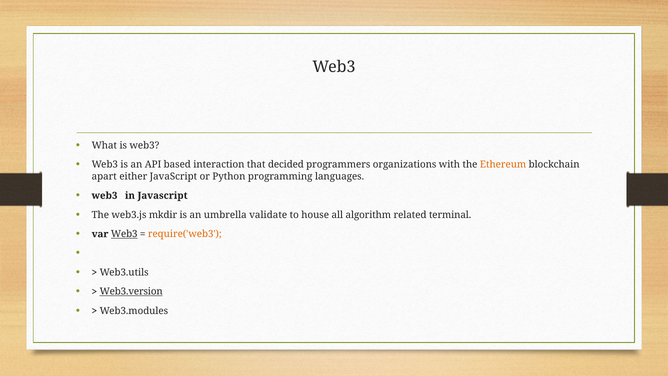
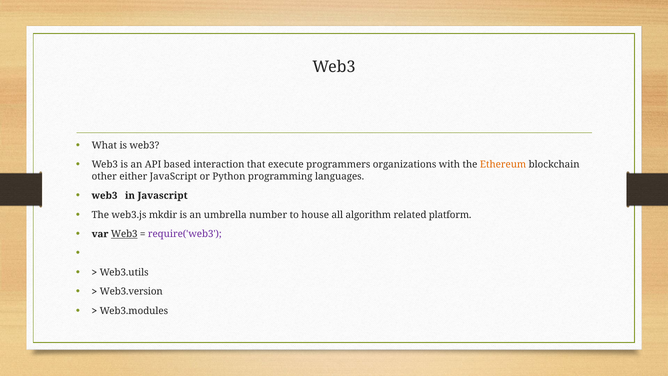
decided: decided -> execute
apart: apart -> other
validate: validate -> number
terminal: terminal -> platform
require('web3 colour: orange -> purple
Web3.version underline: present -> none
